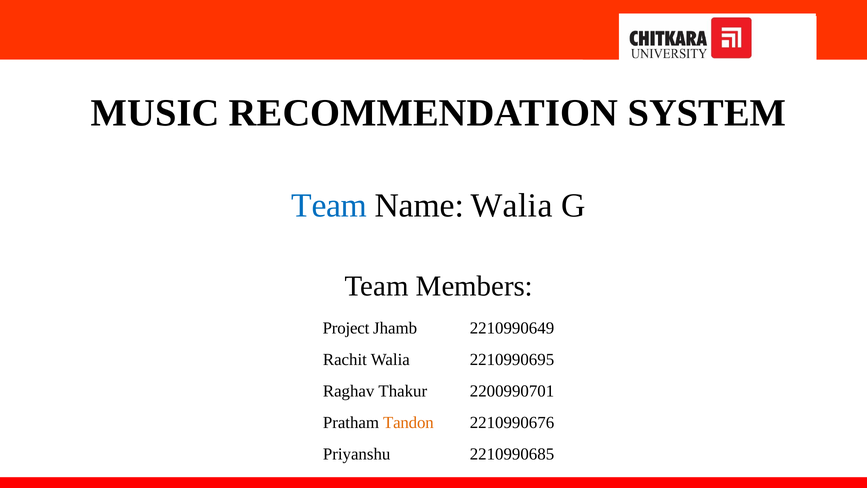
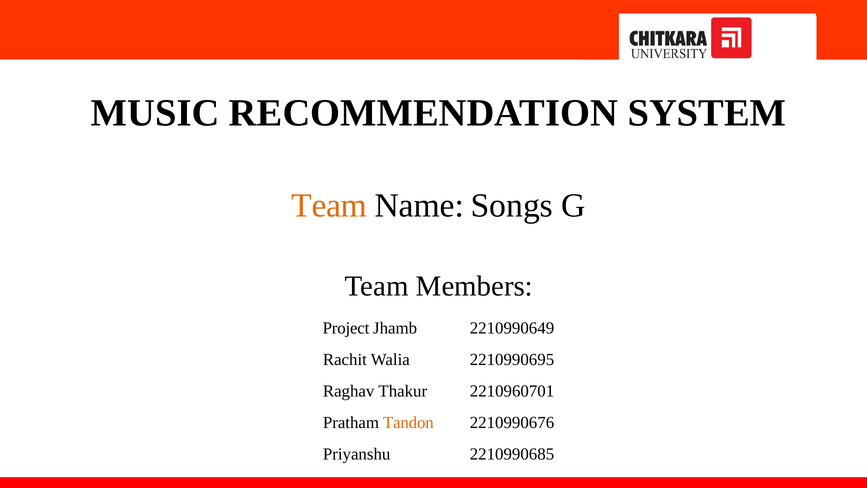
Team at (329, 205) colour: blue -> orange
Name Walia: Walia -> Songs
2200990701: 2200990701 -> 2210960701
